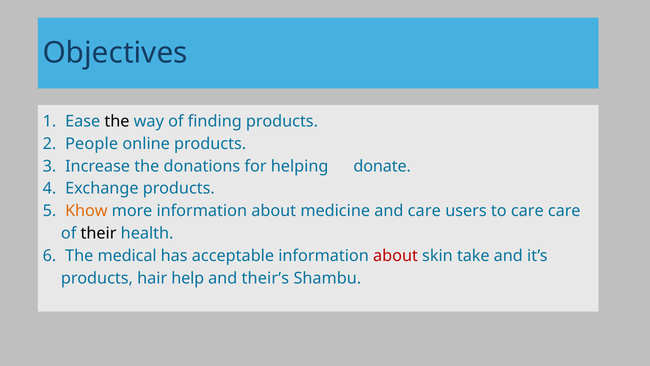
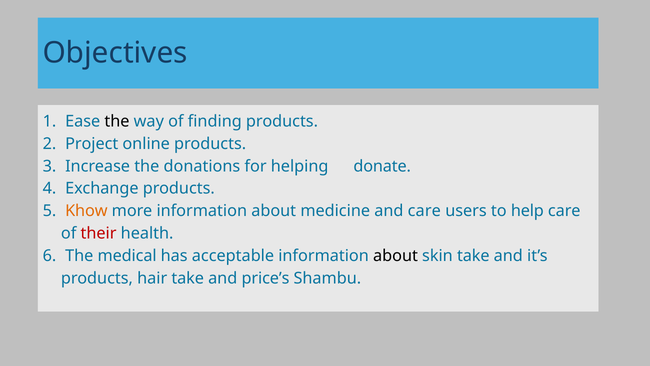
People: People -> Project
to care: care -> help
their colour: black -> red
about at (395, 256) colour: red -> black
hair help: help -> take
their’s: their’s -> price’s
